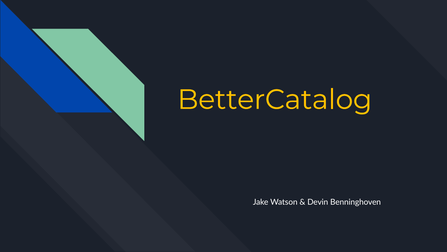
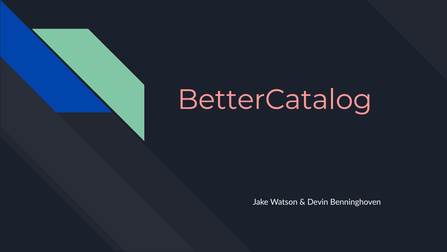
BetterCatalog colour: yellow -> pink
